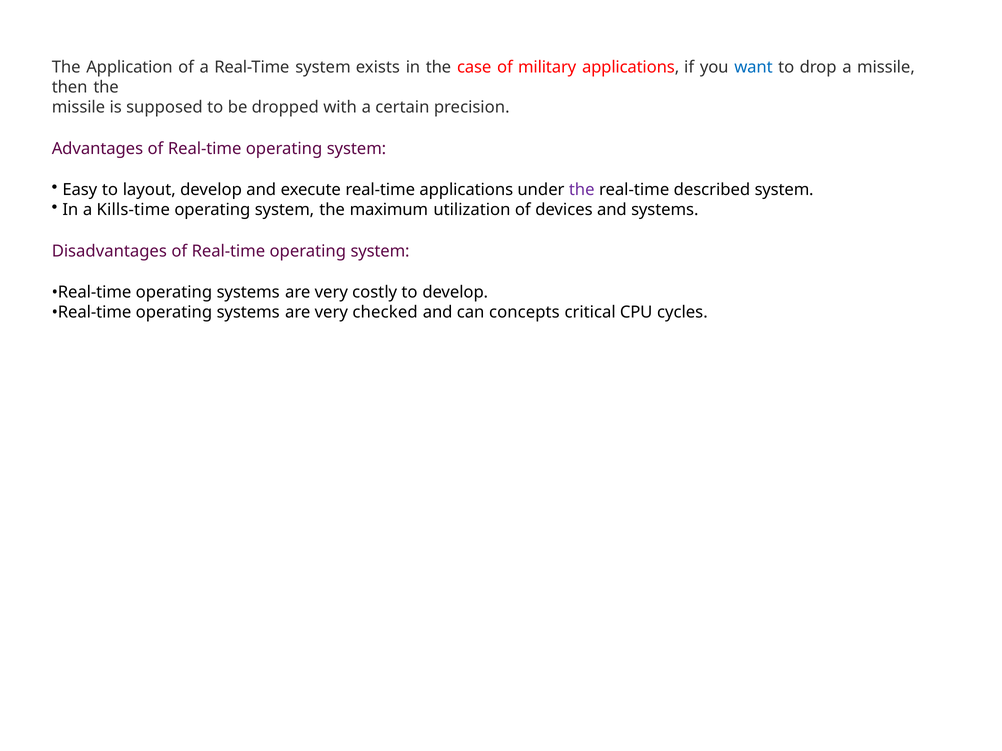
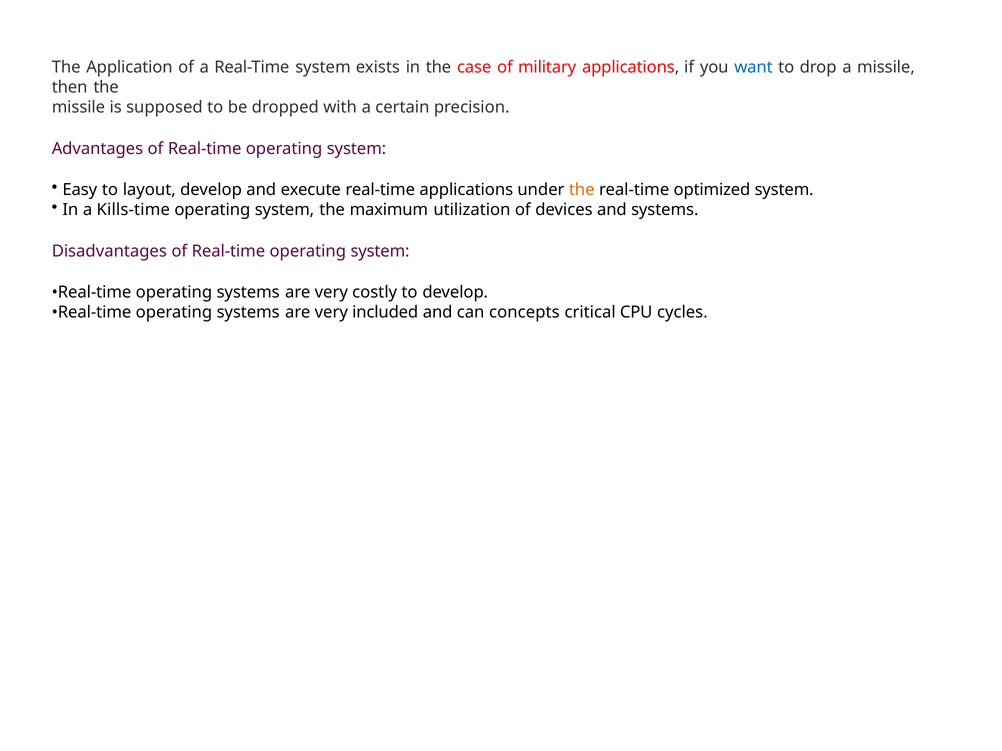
the at (582, 190) colour: purple -> orange
described: described -> optimized
checked: checked -> included
